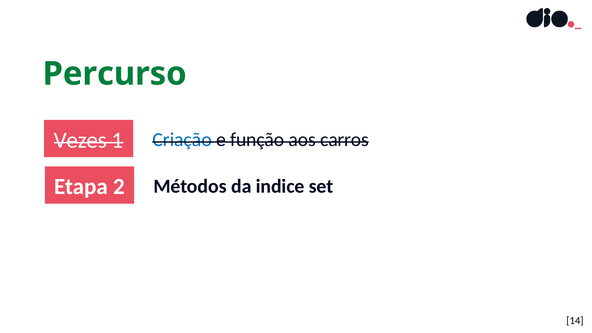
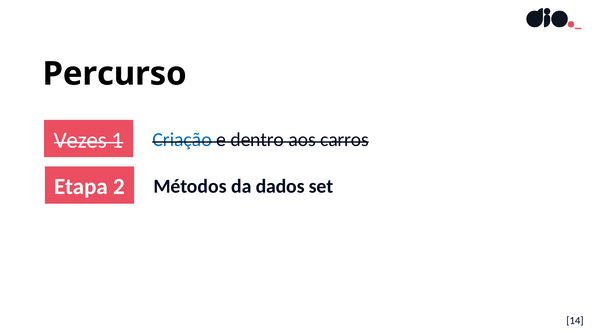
Percurso colour: green -> black
função: função -> dentro
indice: indice -> dados
